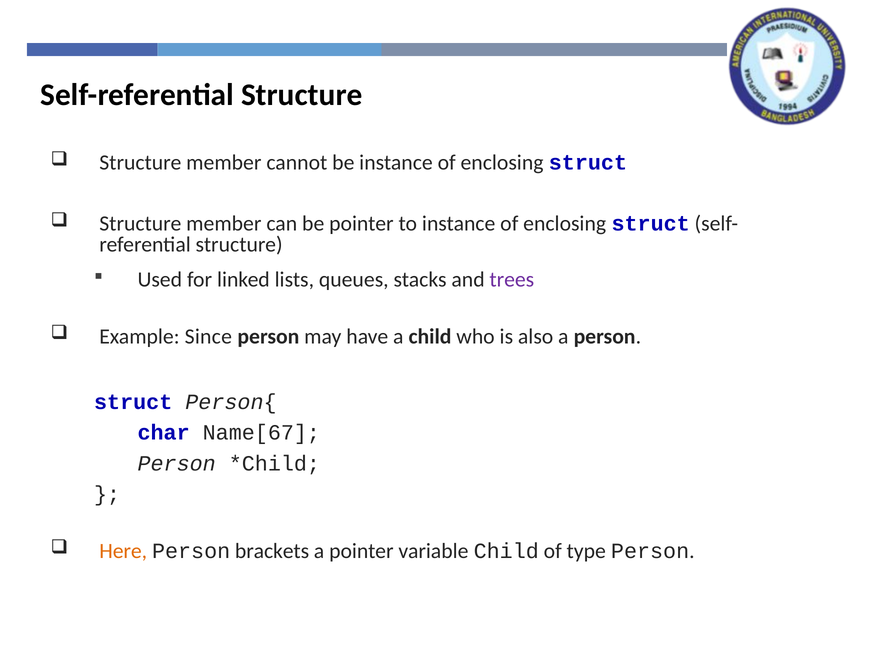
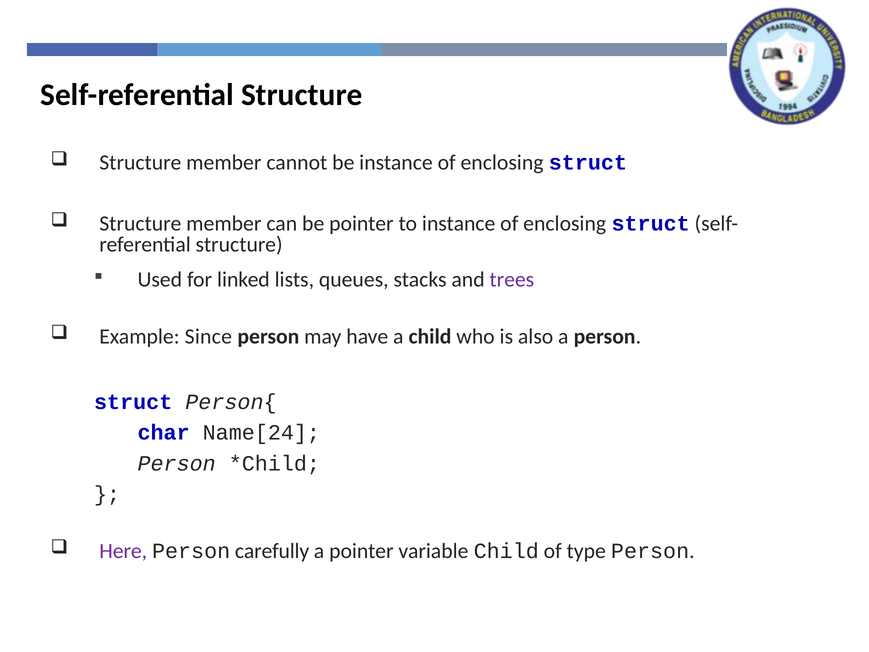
Name[67: Name[67 -> Name[24
Here colour: orange -> purple
brackets: brackets -> carefully
